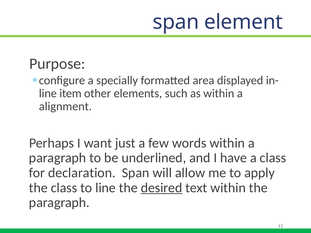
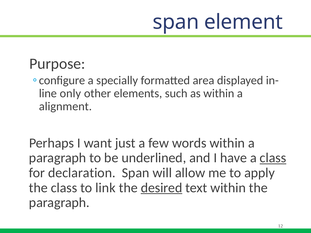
item: item -> only
class at (273, 158) underline: none -> present
to line: line -> link
